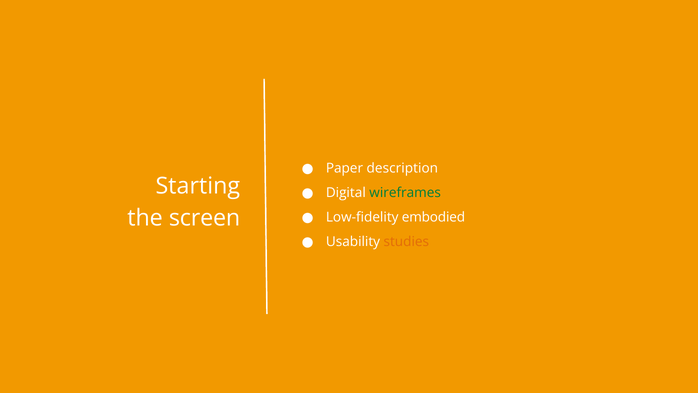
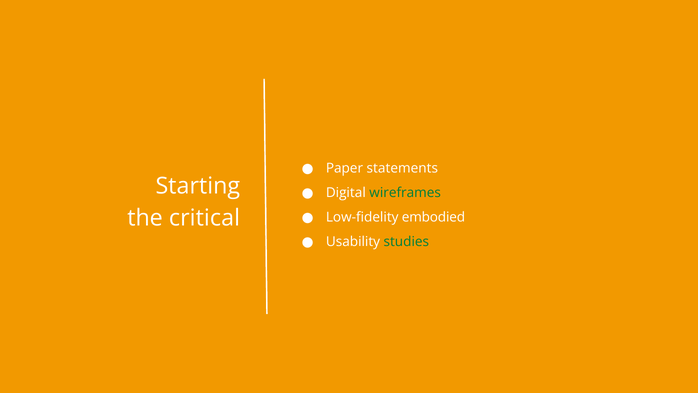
description: description -> statements
screen: screen -> critical
studies colour: orange -> green
